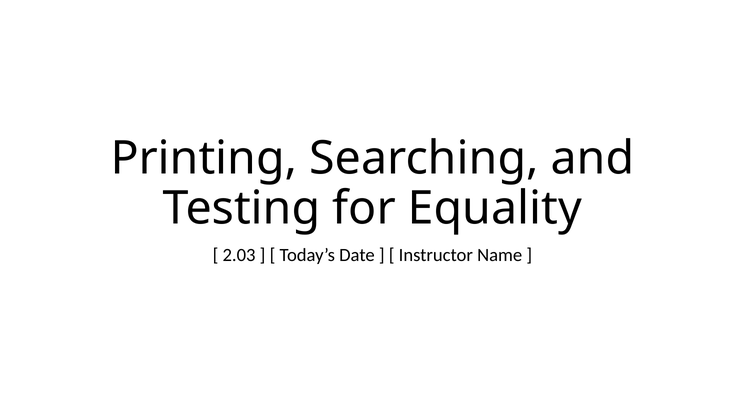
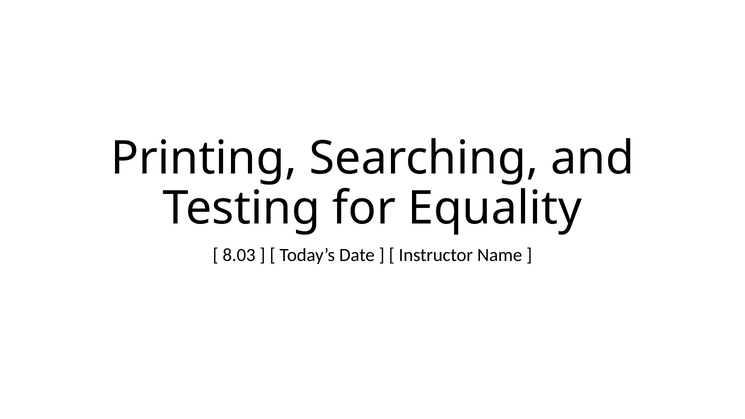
2.03: 2.03 -> 8.03
